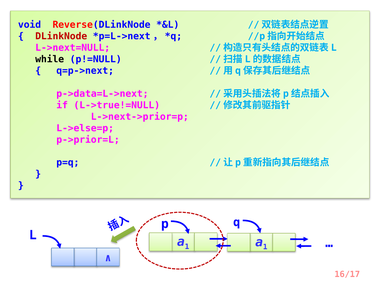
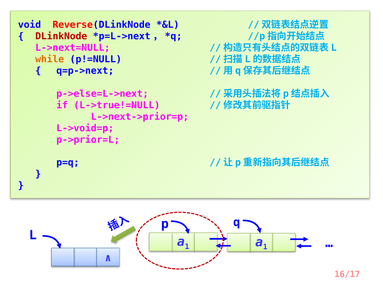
while colour: black -> orange
p->data=L->next: p->data=L->next -> p->else=L->next
L->else=p: L->else=p -> L->void=p
